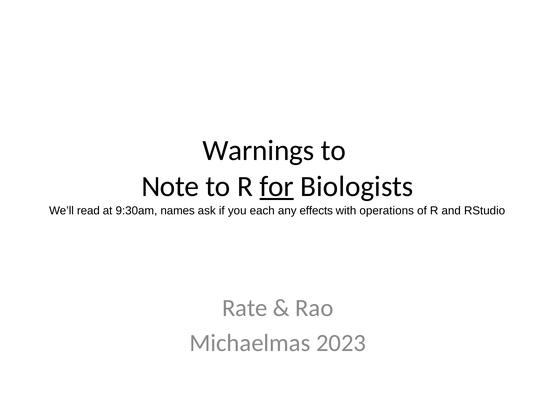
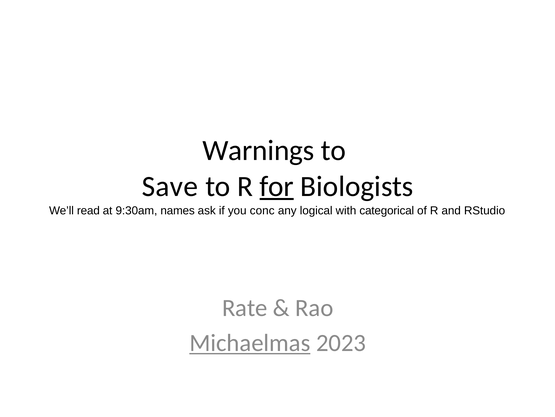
Note: Note -> Save
each: each -> conc
effects: effects -> logical
operations: operations -> categorical
Michaelmas underline: none -> present
